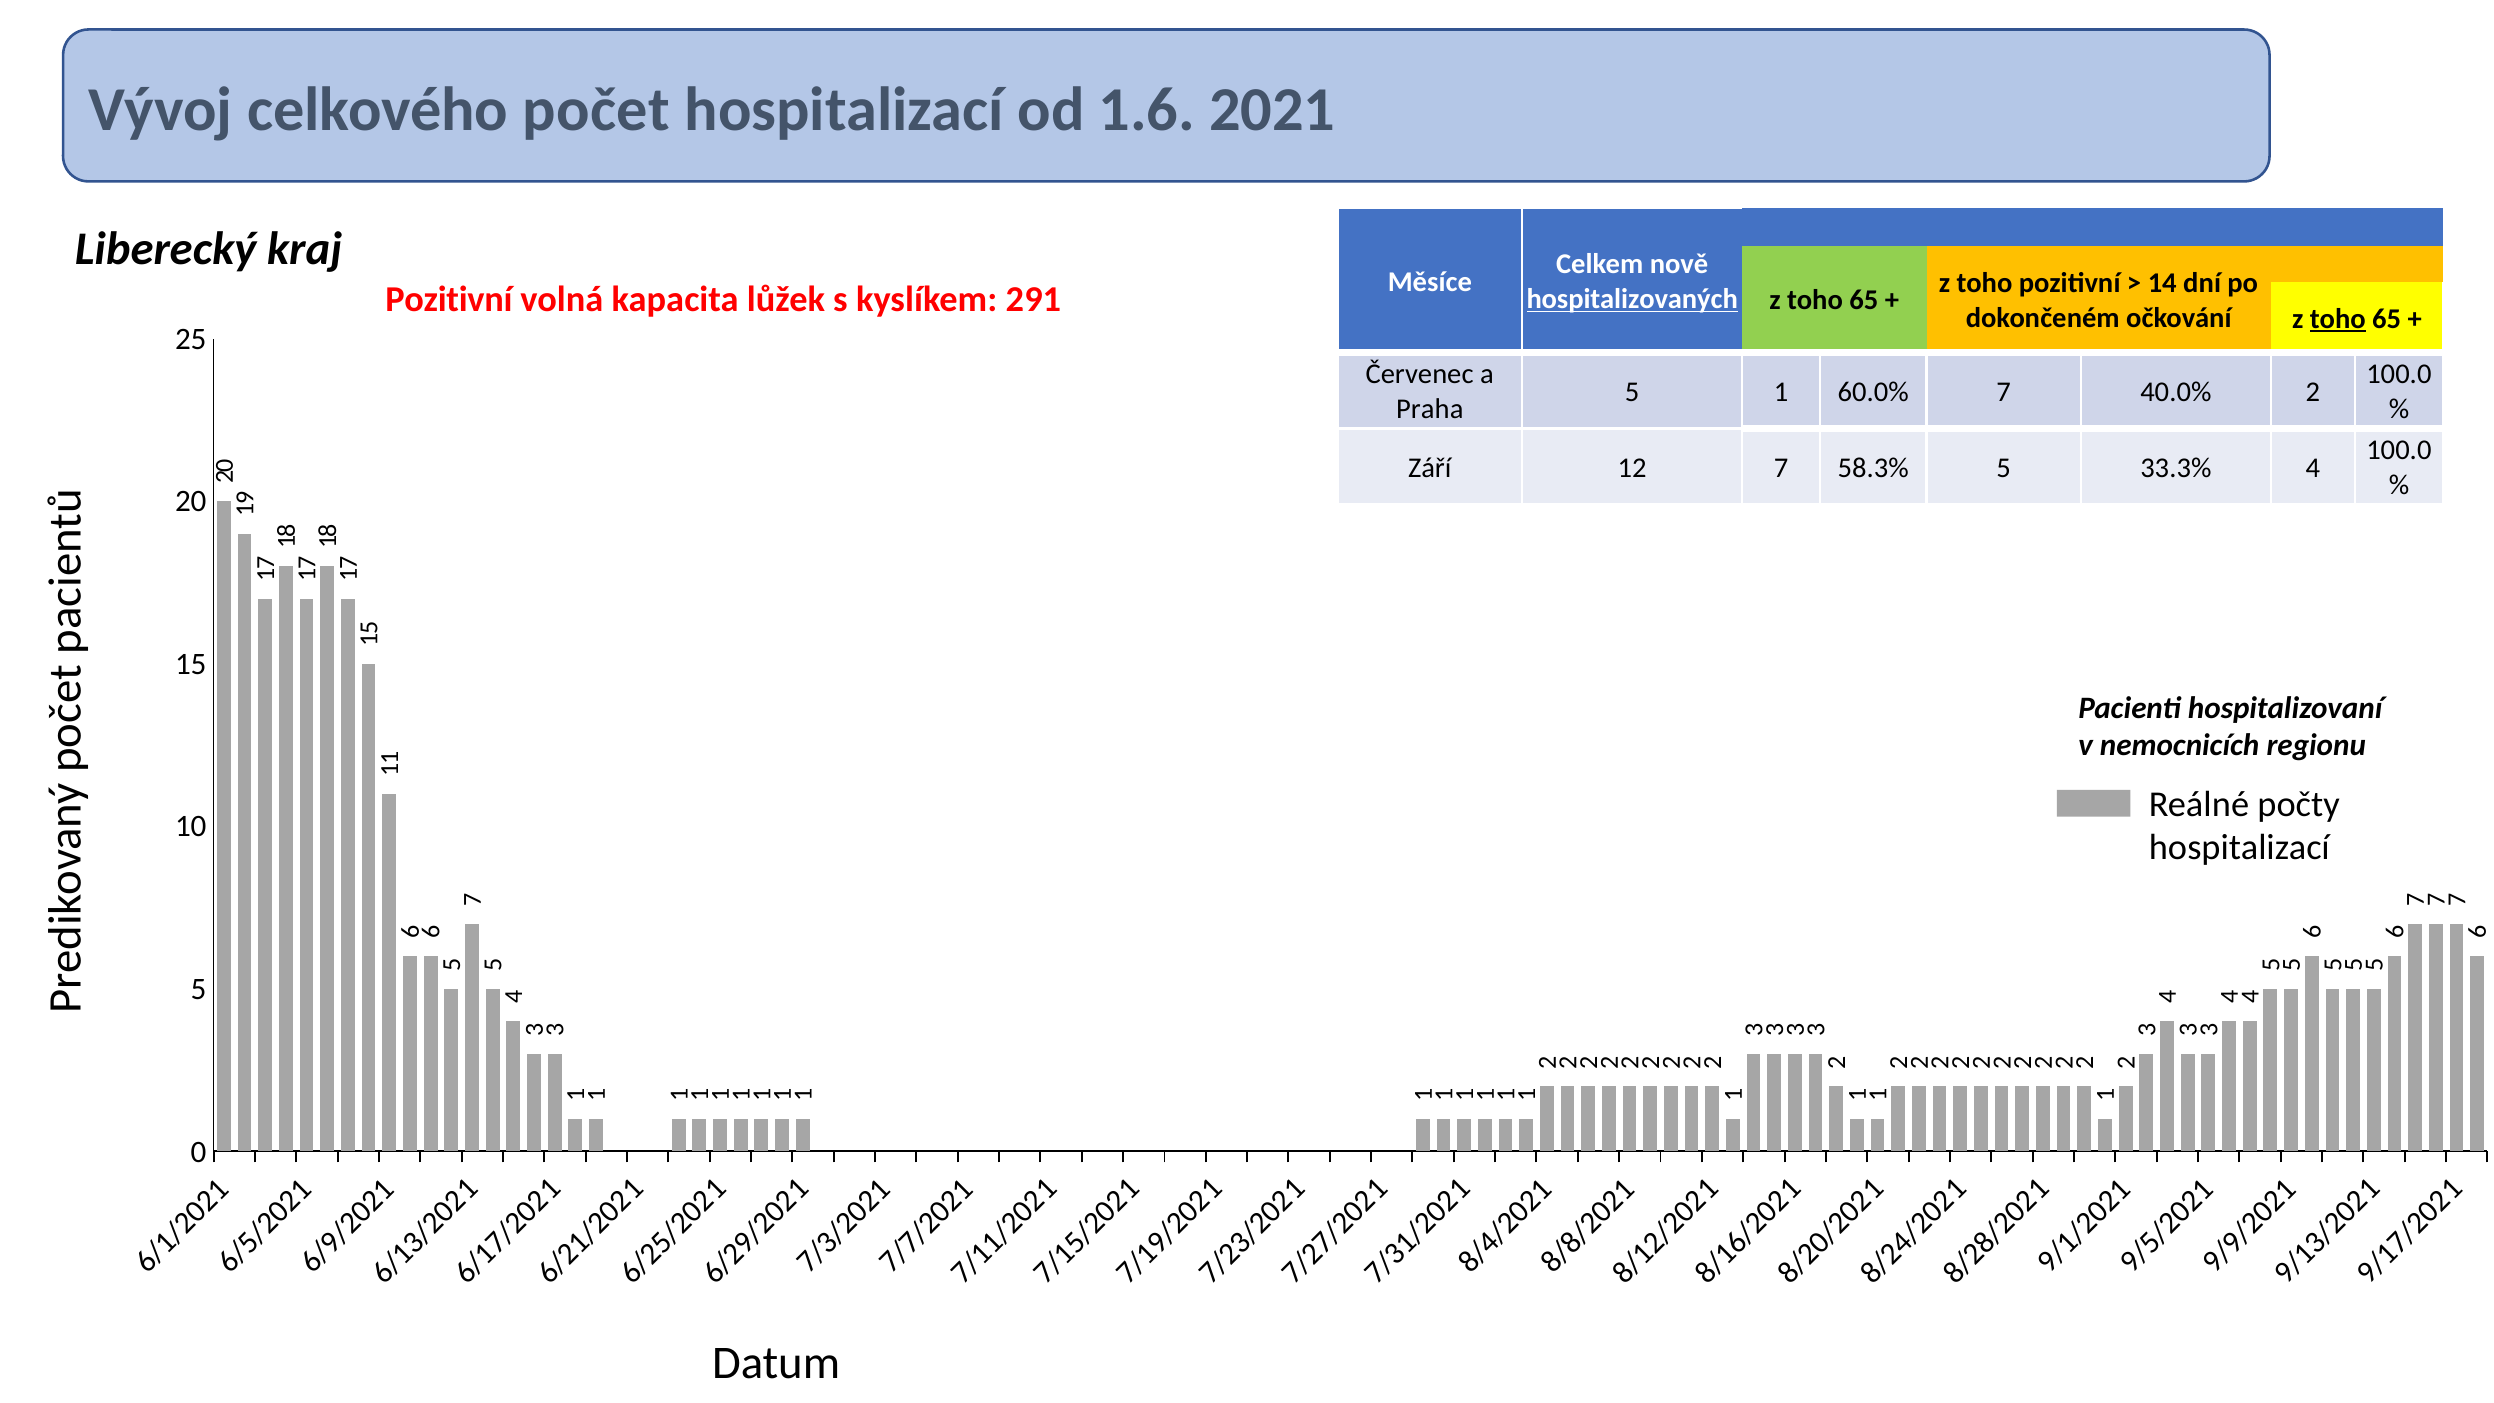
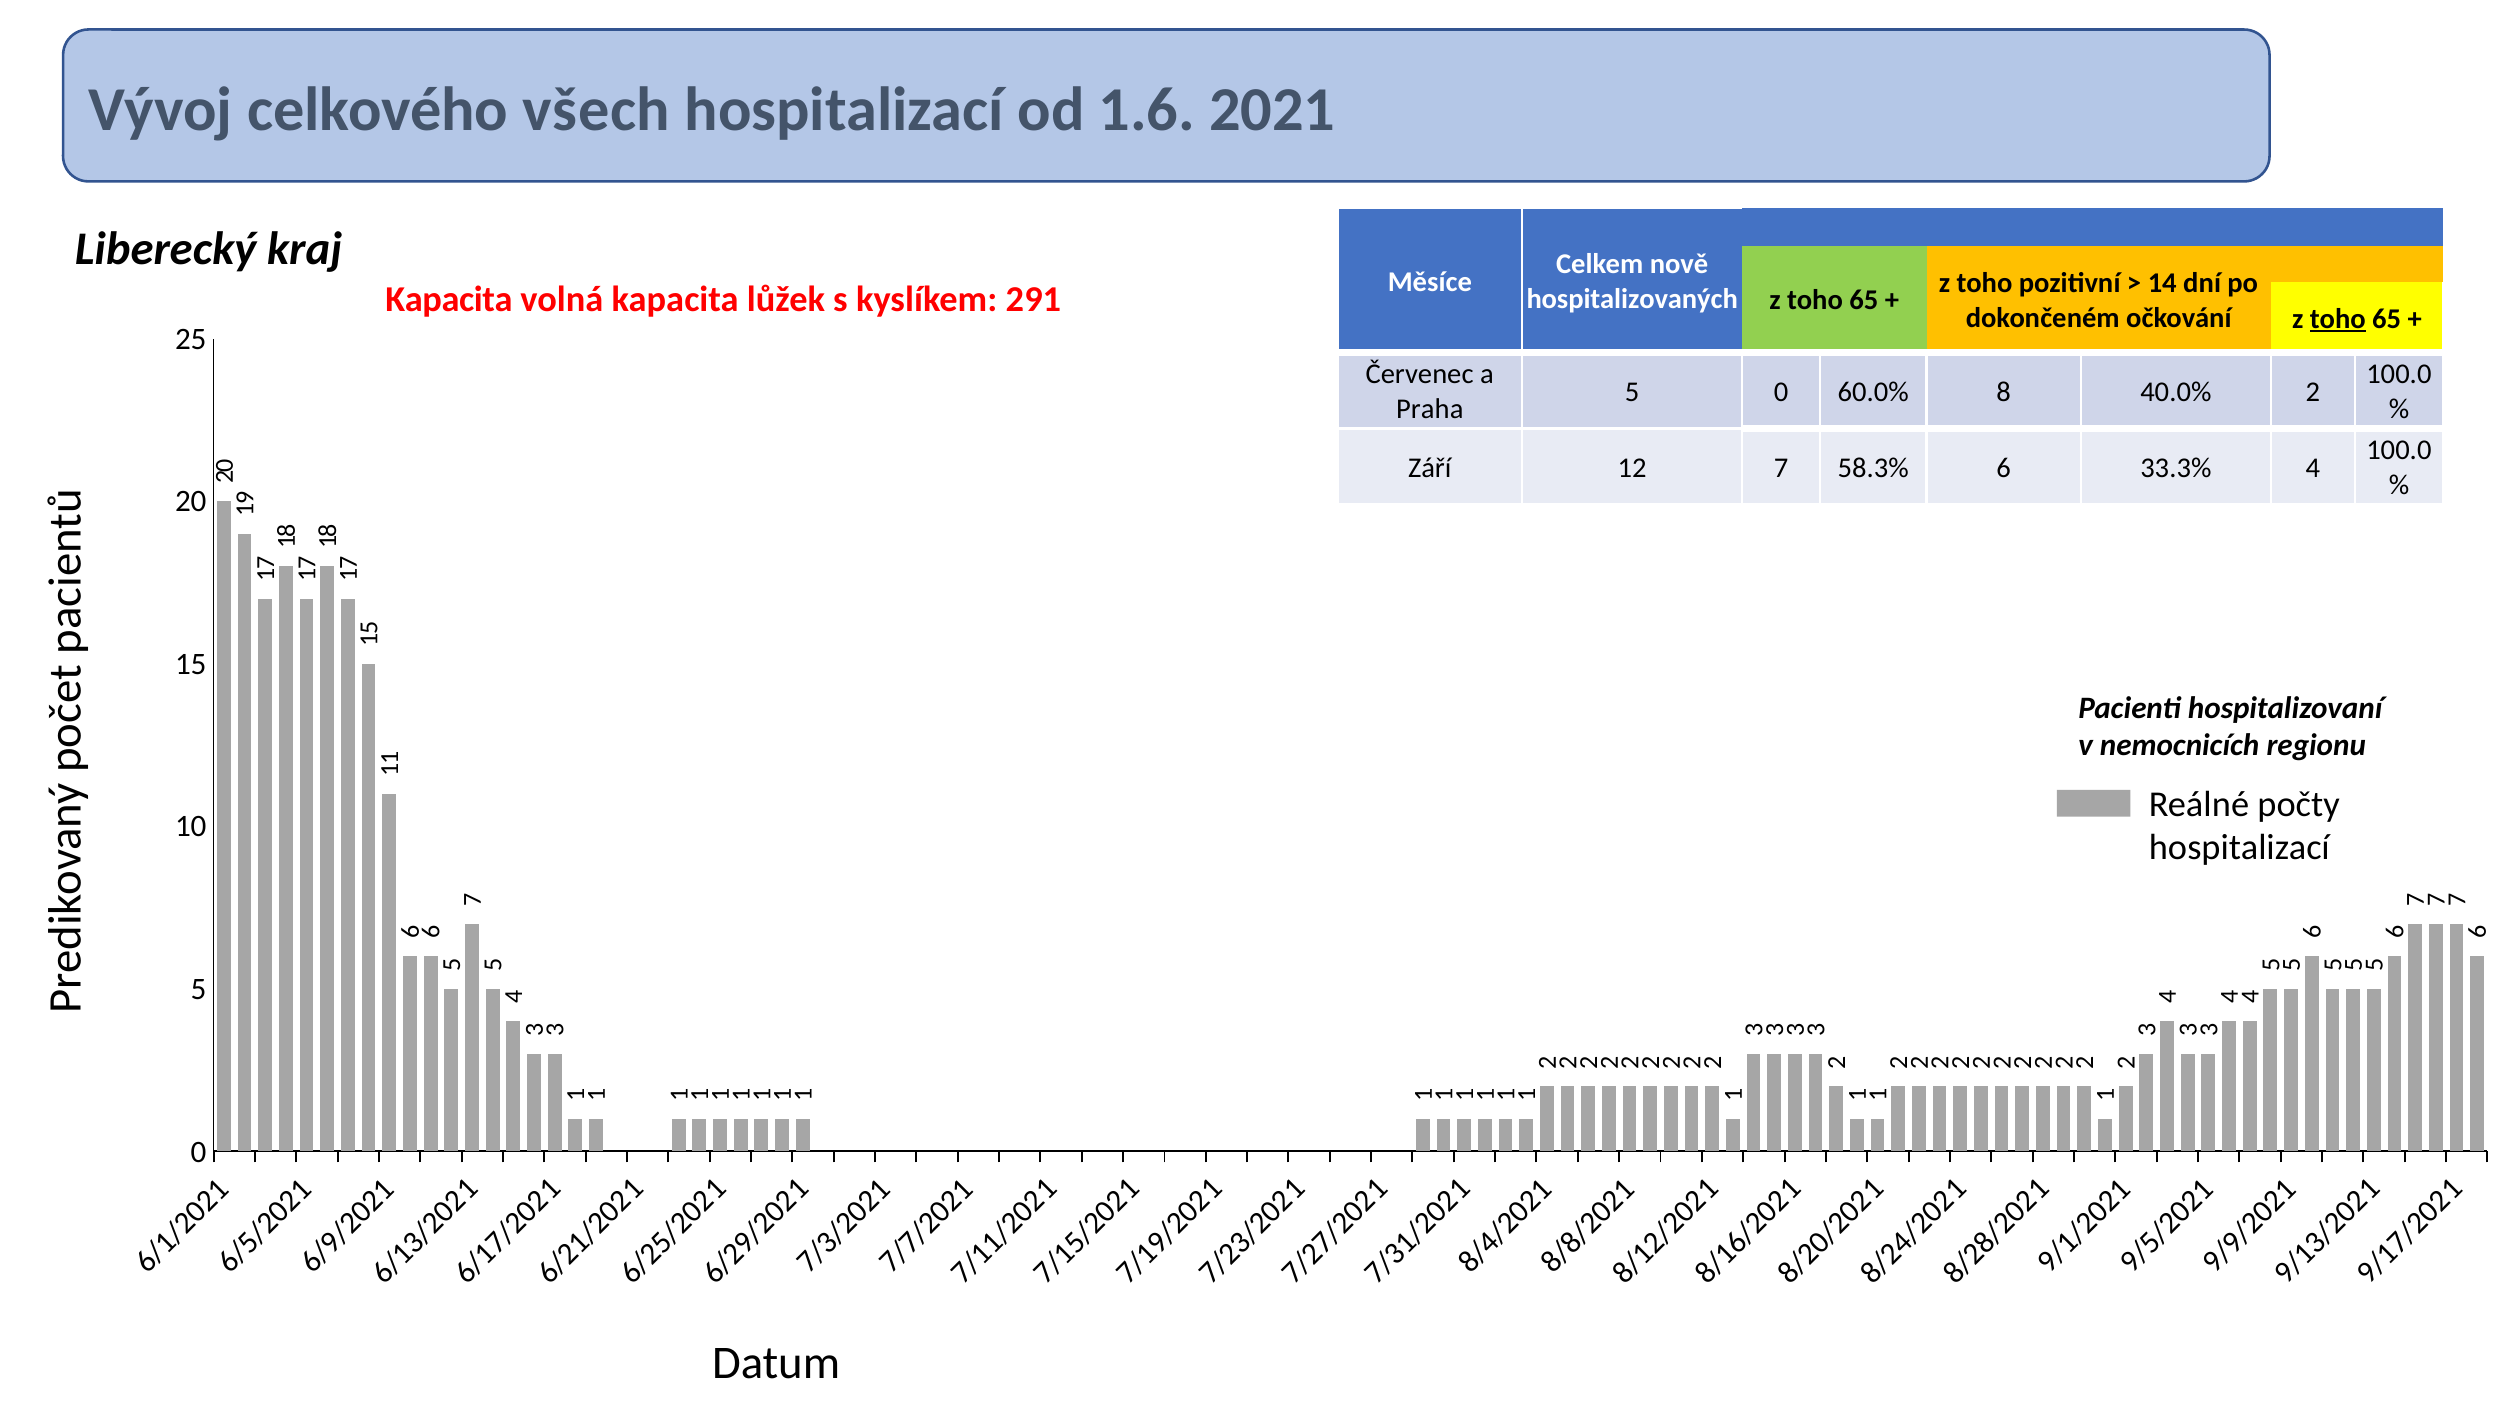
počet: počet -> všech
Pozitivní at (449, 299): Pozitivní -> Kapacita
hospitalizovaných underline: present -> none
1 at (1781, 392): 1 -> 0
60.0% 7: 7 -> 8
58.3% 5: 5 -> 6
